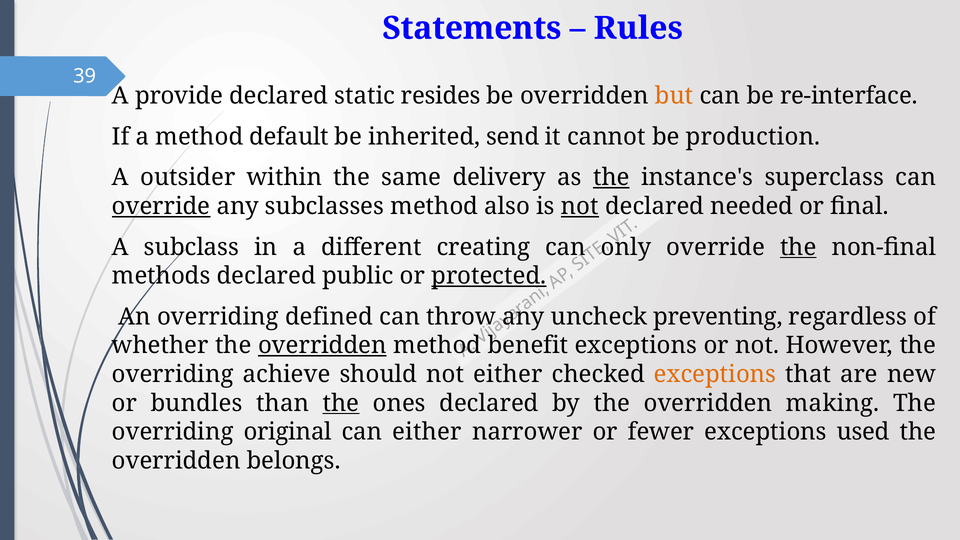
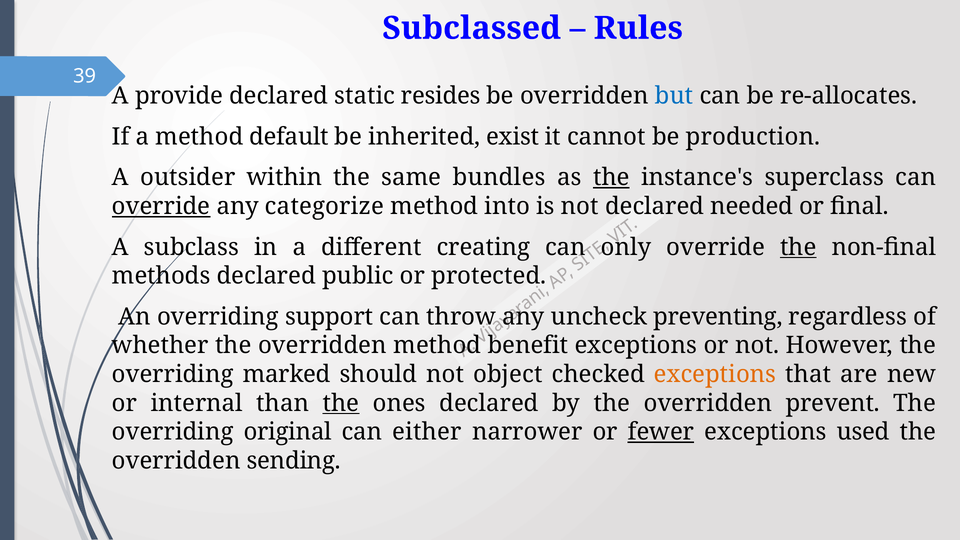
Statements: Statements -> Subclassed
but colour: orange -> blue
re-interface: re-interface -> re-allocates
send: send -> exist
delivery: delivery -> bundles
subclasses: subclasses -> categorize
also: also -> into
not at (580, 206) underline: present -> none
protected underline: present -> none
defined: defined -> support
overridden at (322, 346) underline: present -> none
achieve: achieve -> marked
not either: either -> object
bundles: bundles -> internal
making: making -> prevent
fewer underline: none -> present
belongs: belongs -> sending
